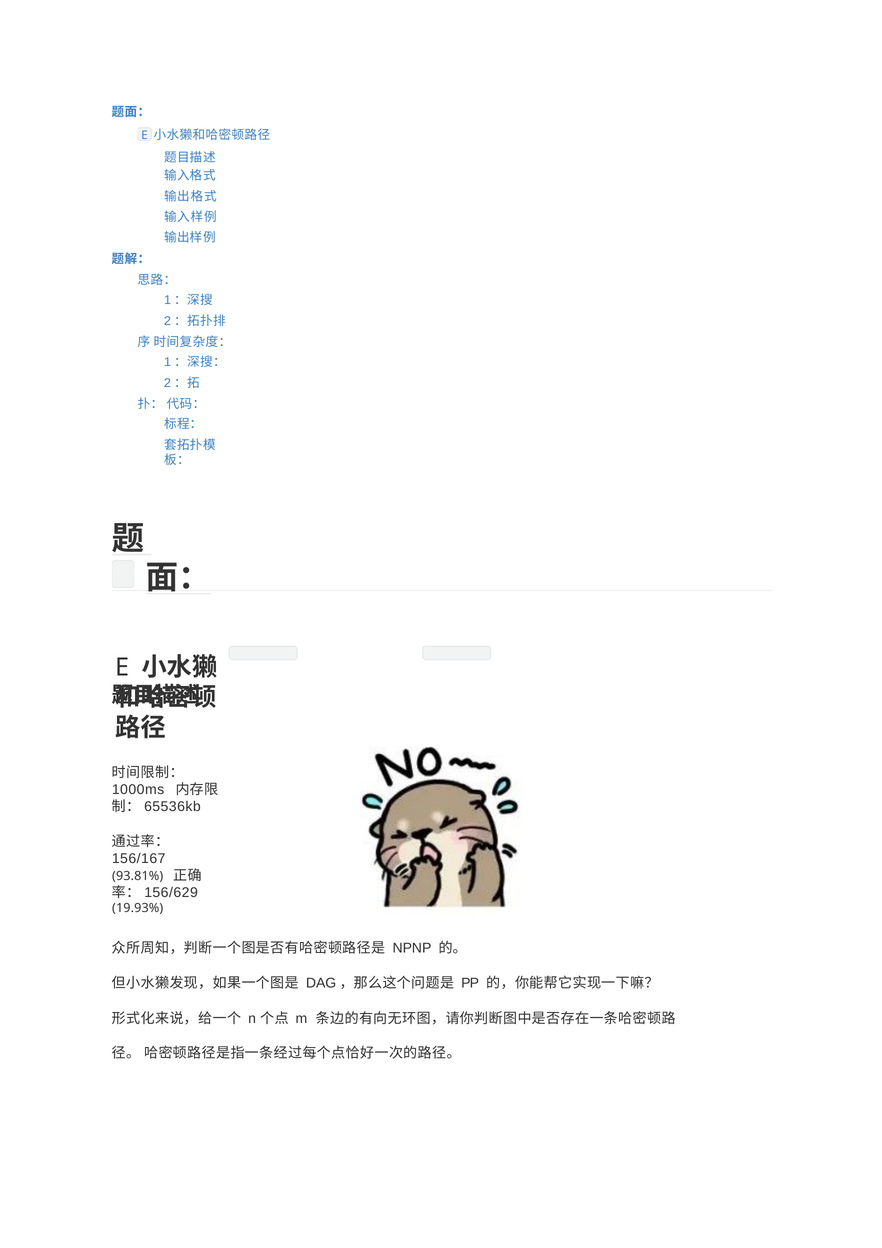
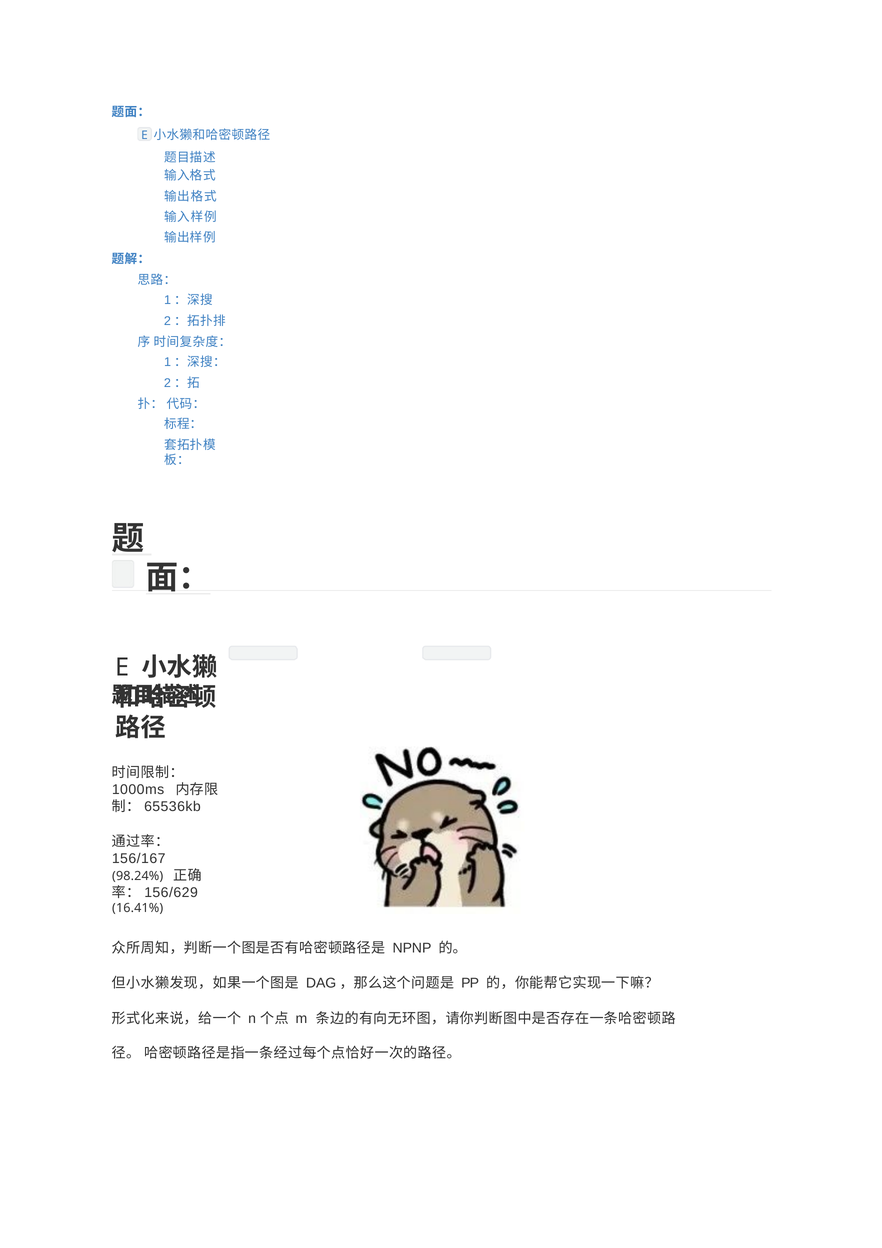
93.81%: 93.81% -> 98.24%
19.93%: 19.93% -> 16.41%
